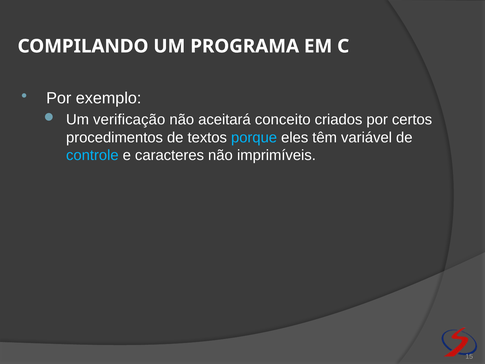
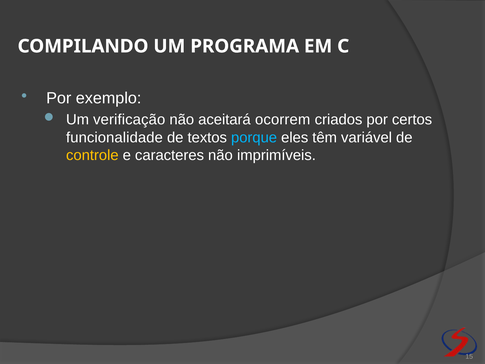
conceito: conceito -> ocorrem
procedimentos: procedimentos -> funcionalidade
controle colour: light blue -> yellow
